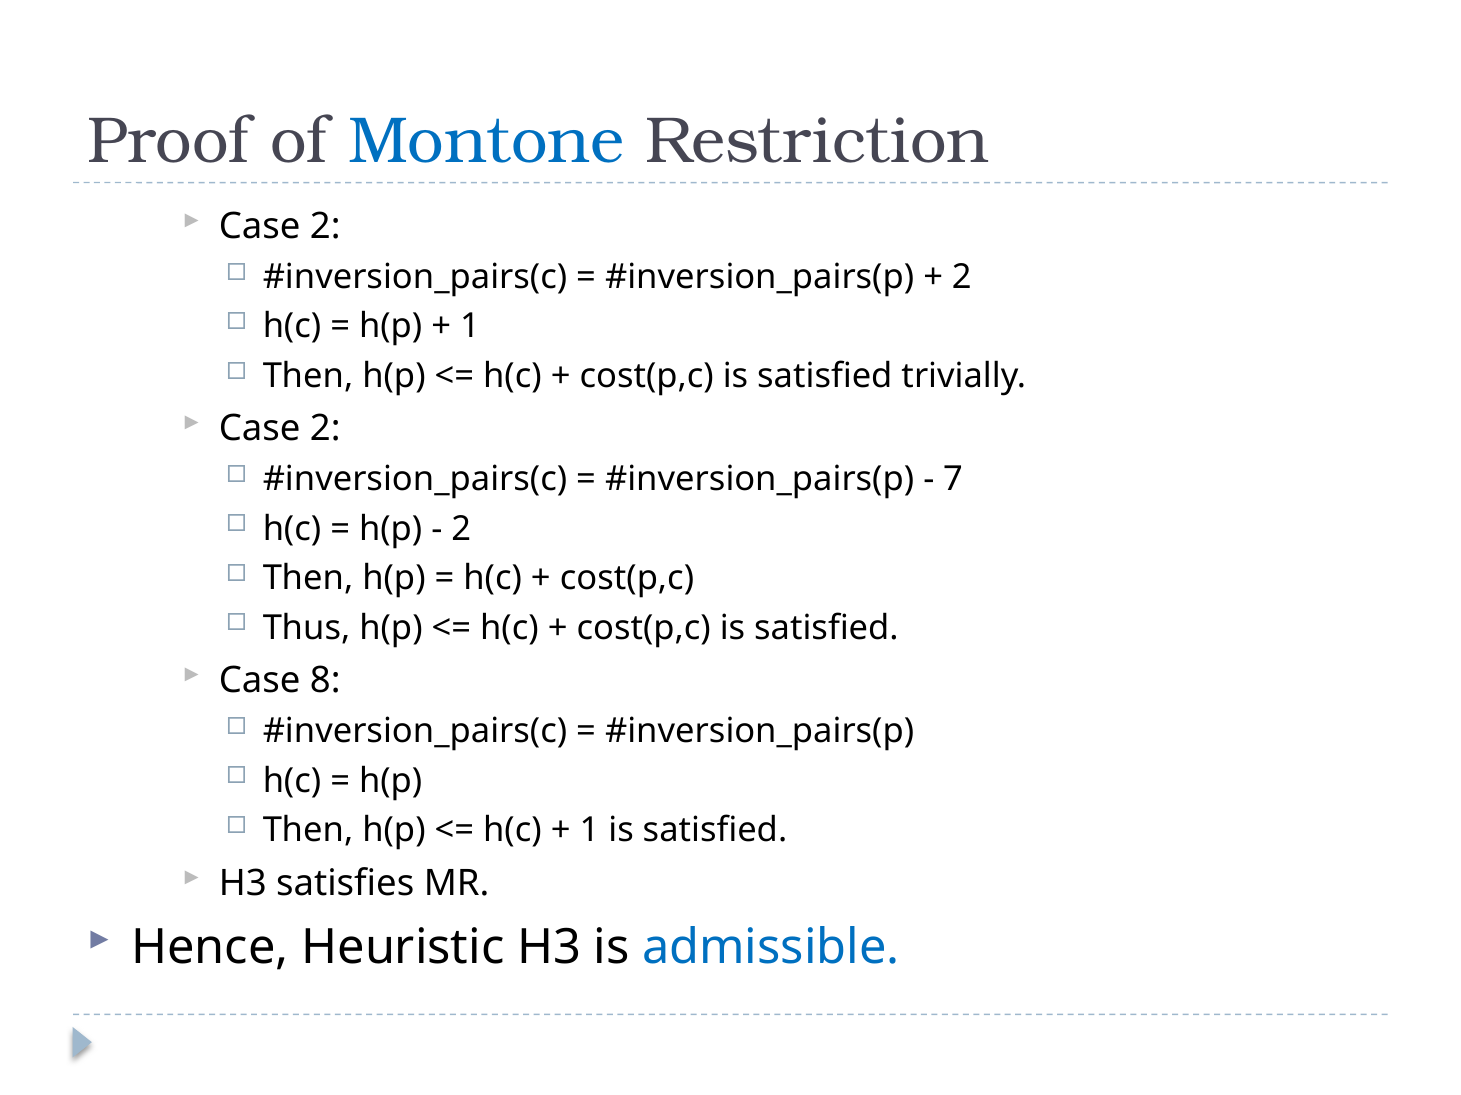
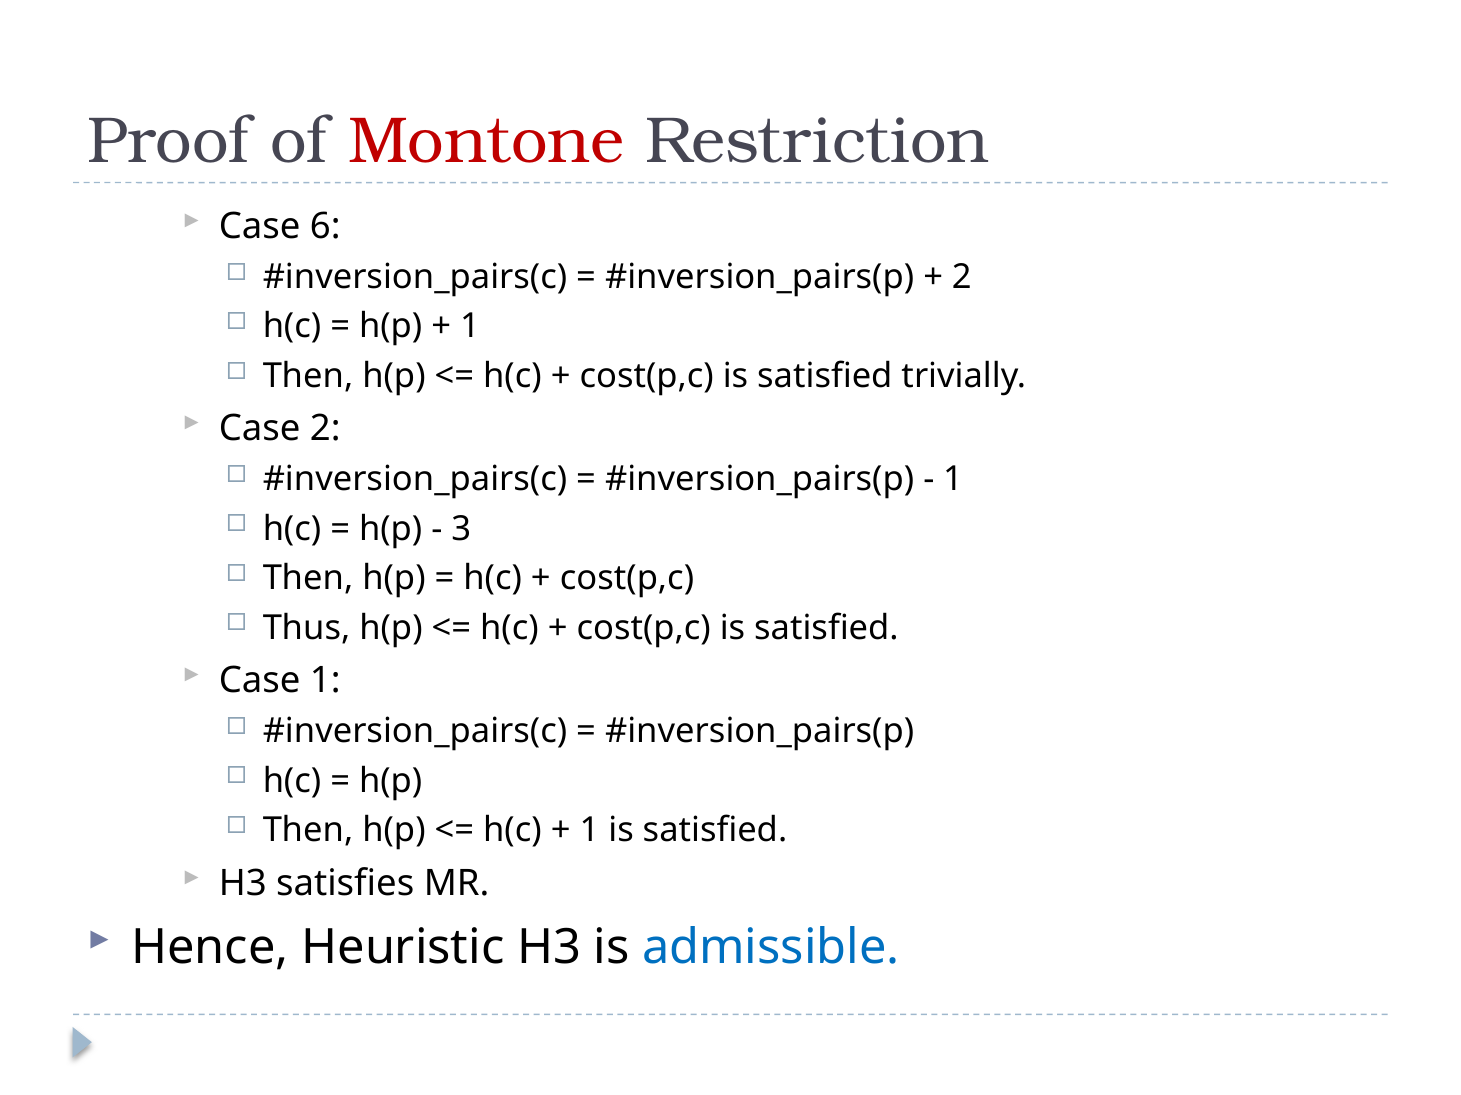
Montone colour: blue -> red
2 at (325, 226): 2 -> 6
7 at (953, 480): 7 -> 1
2 at (461, 529): 2 -> 3
Case 8: 8 -> 1
